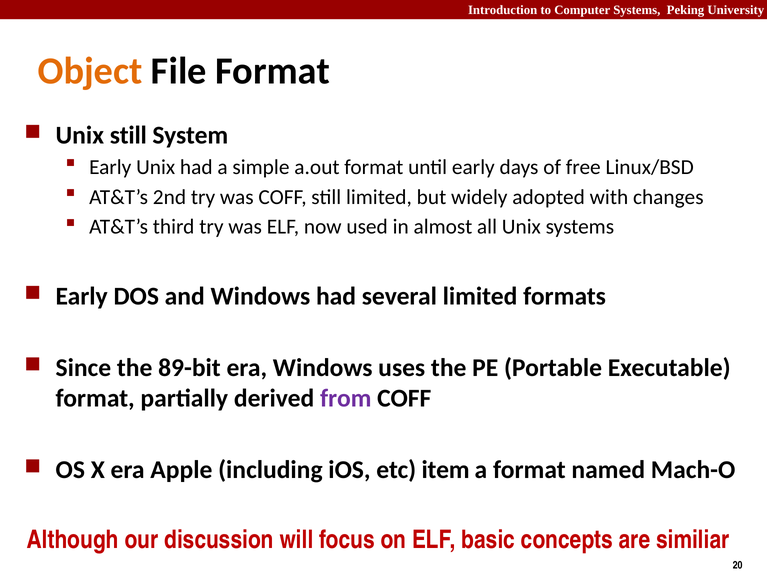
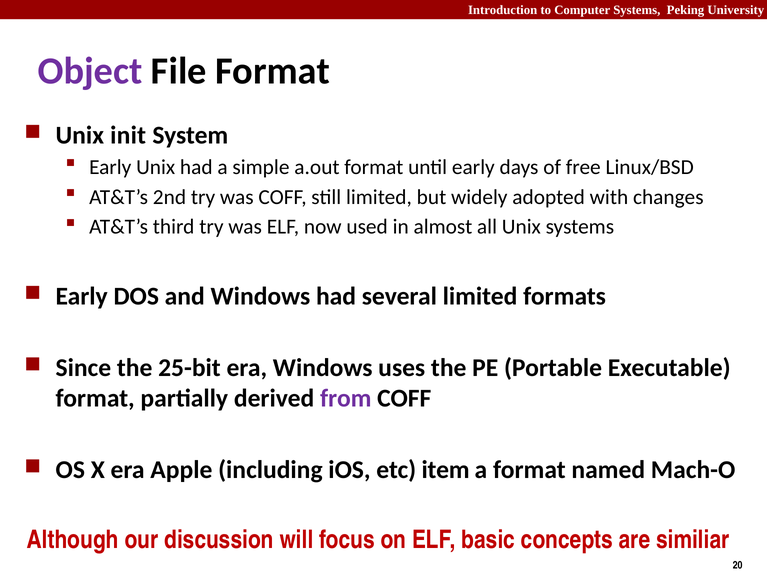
Object colour: orange -> purple
Unix still: still -> init
89-bit: 89-bit -> 25-bit
